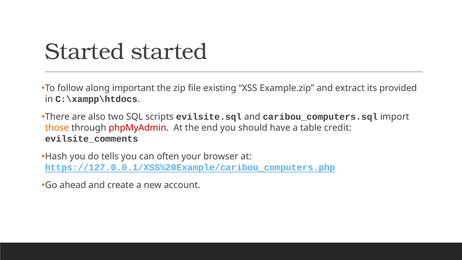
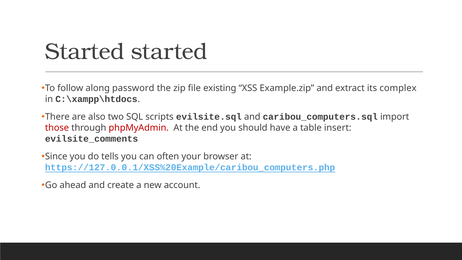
important: important -> password
provided: provided -> complex
those colour: orange -> red
credit: credit -> insert
Hash: Hash -> Since
